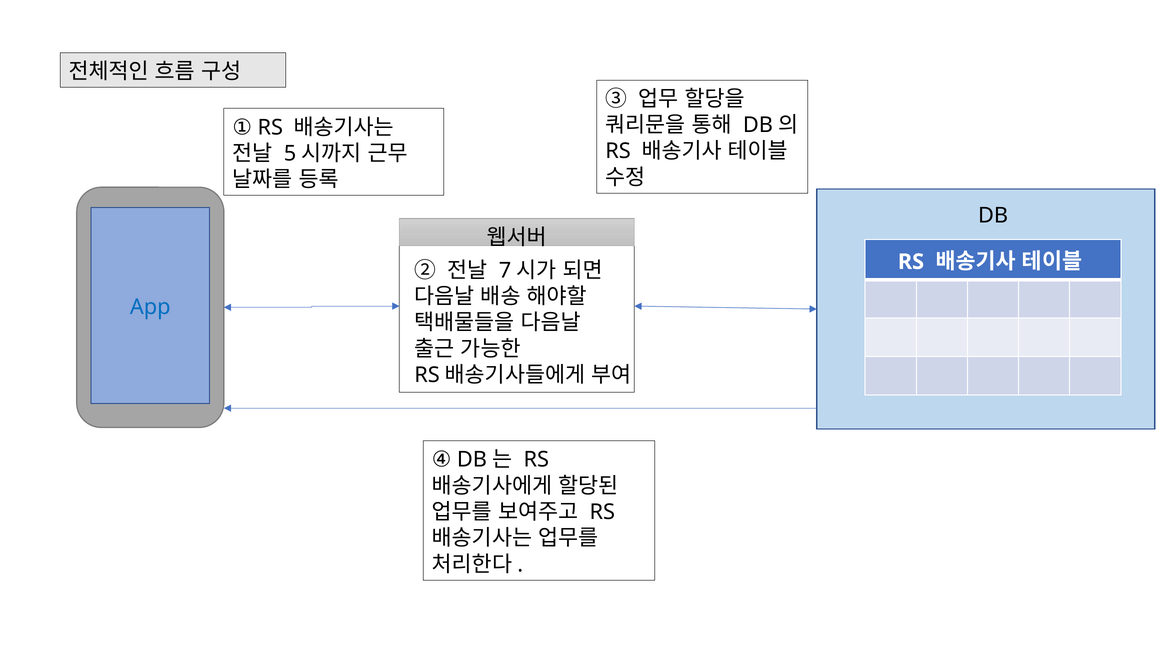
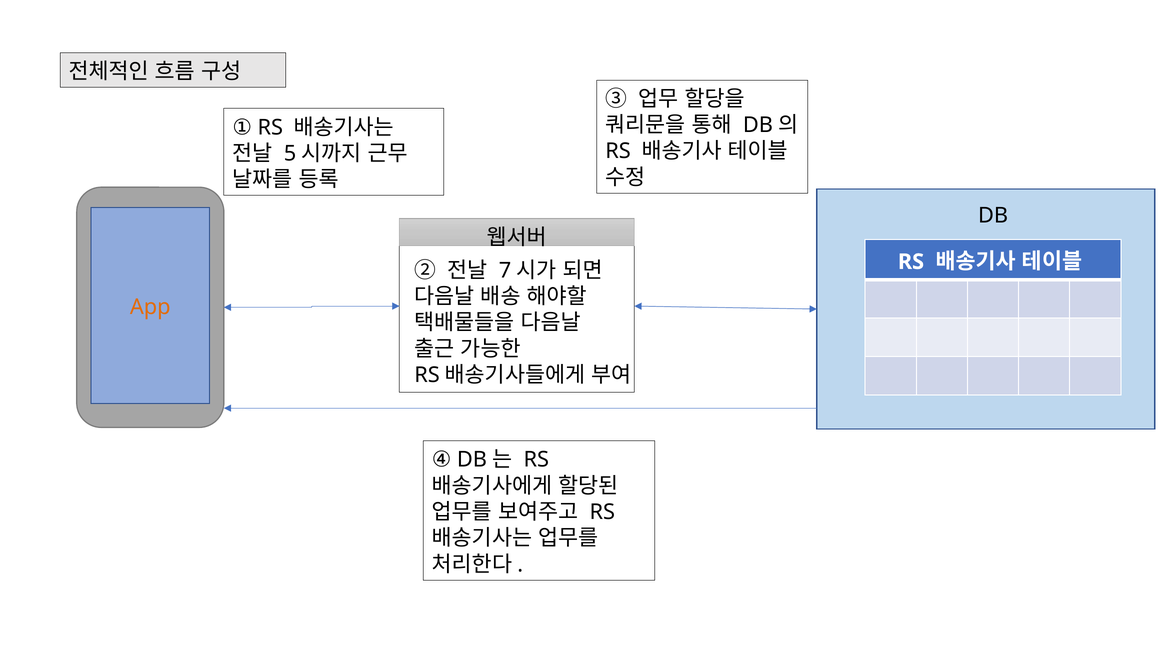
App colour: blue -> orange
